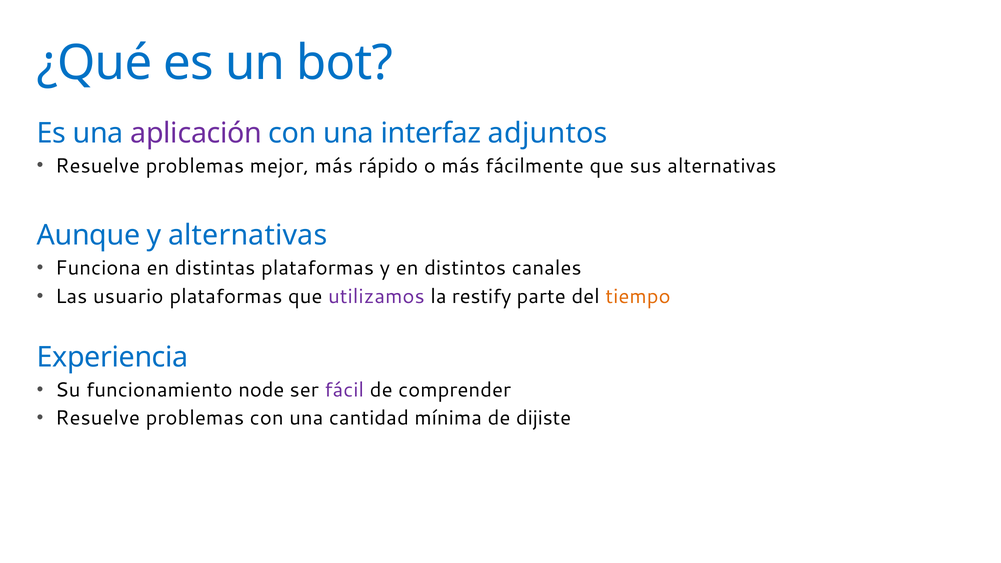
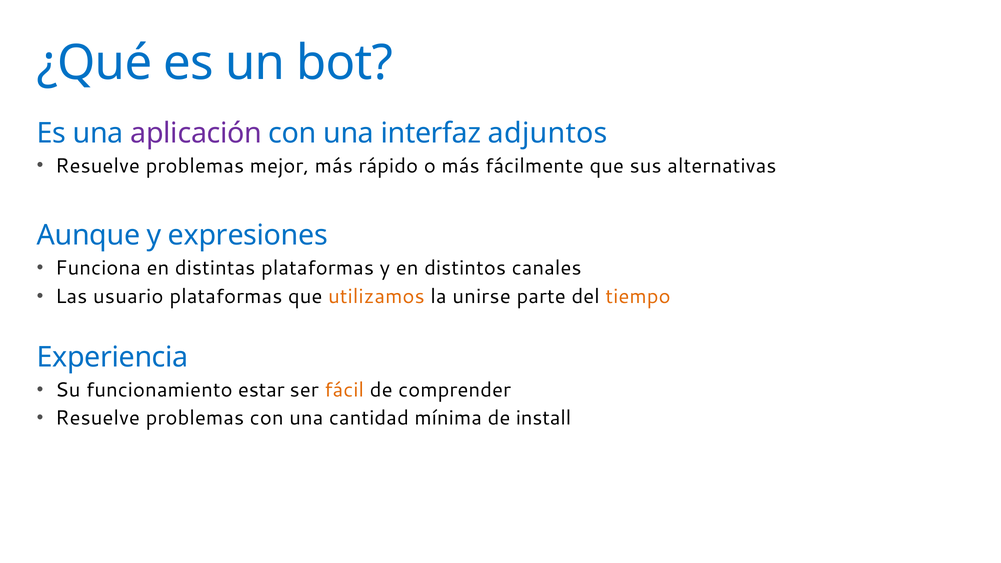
y alternativas: alternativas -> expresiones
utilizamos colour: purple -> orange
restify: restify -> unirse
node: node -> estar
fácil colour: purple -> orange
dijiste: dijiste -> install
